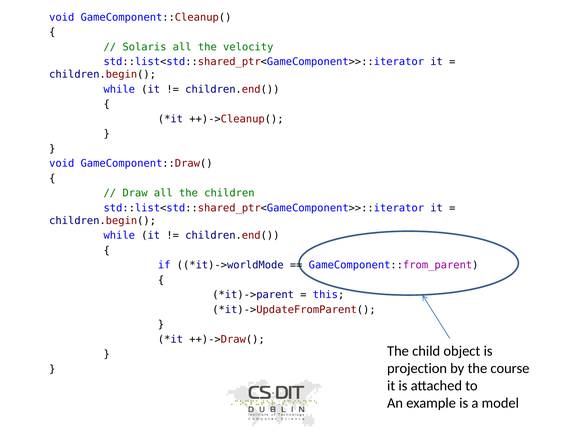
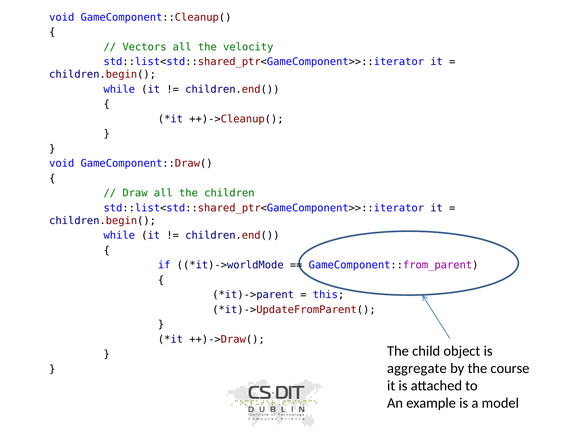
Solaris: Solaris -> Vectors
projection: projection -> aggregate
